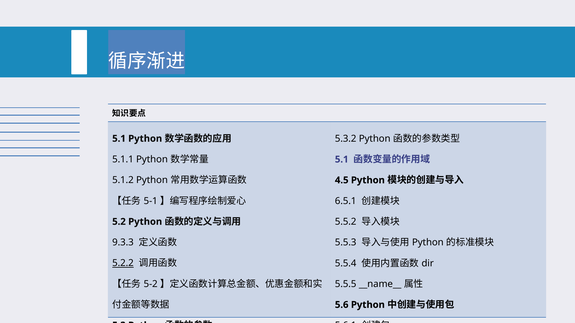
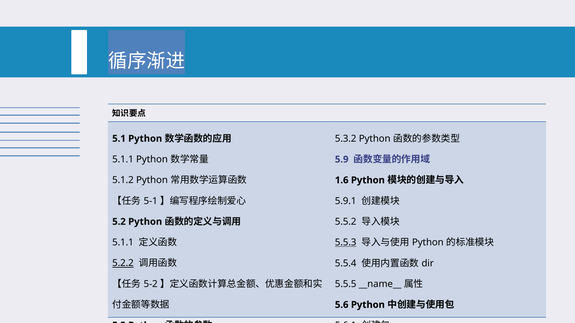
5.1 at (342, 160): 5.1 -> 5.9
4.5: 4.5 -> 1.6
6.5.1: 6.5.1 -> 5.9.1
9.3.3 at (123, 243): 9.3.3 -> 5.1.1
5.5.3 underline: none -> present
